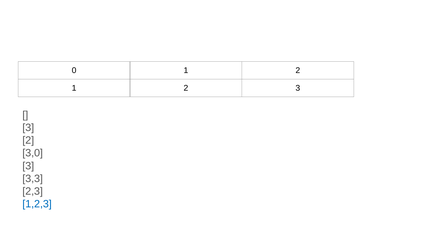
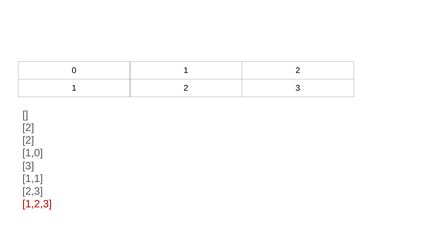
3 at (28, 128): 3 -> 2
3,0: 3,0 -> 1,0
3,3: 3,3 -> 1,1
1,2,3 colour: blue -> red
